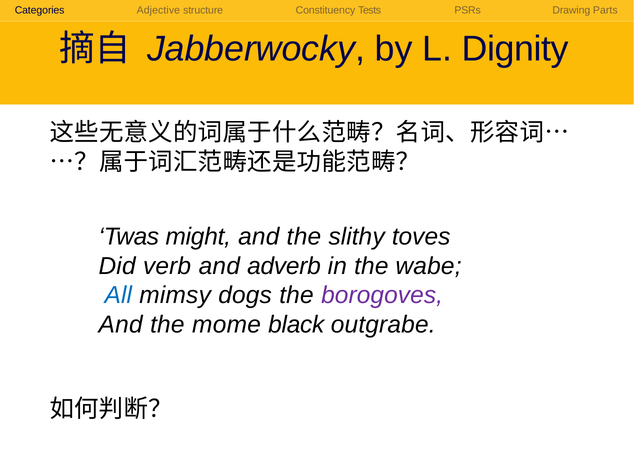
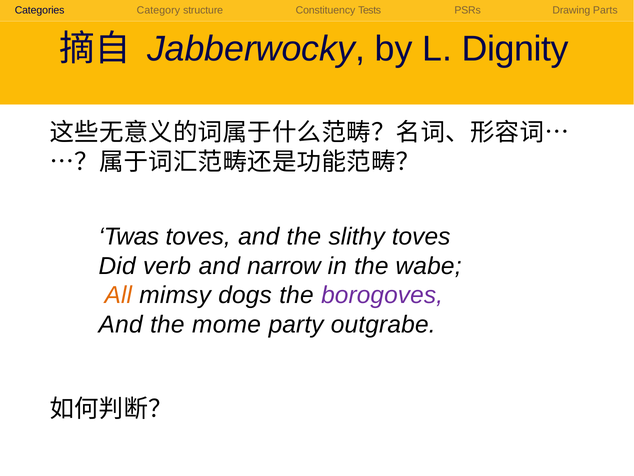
Adjective: Adjective -> Category
Twas might: might -> toves
adverb: adverb -> narrow
All colour: blue -> orange
black: black -> party
